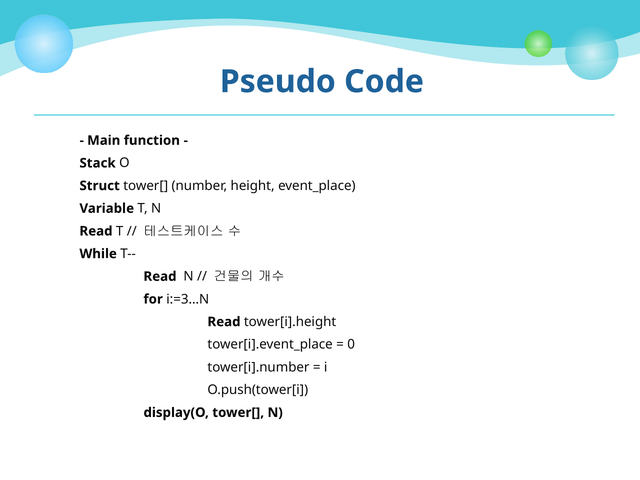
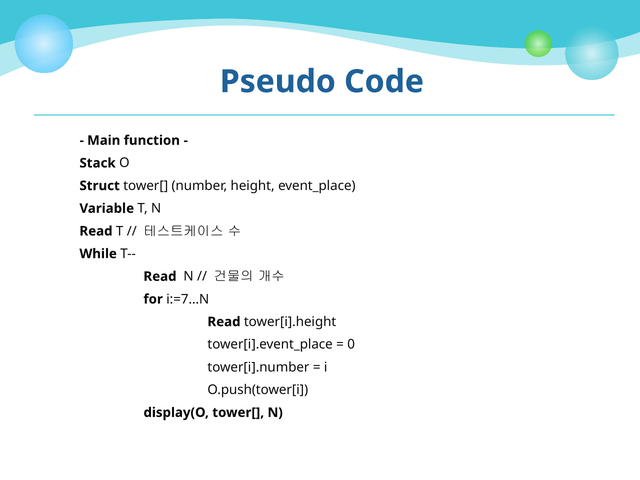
i:=3…N: i:=3…N -> i:=7…N
